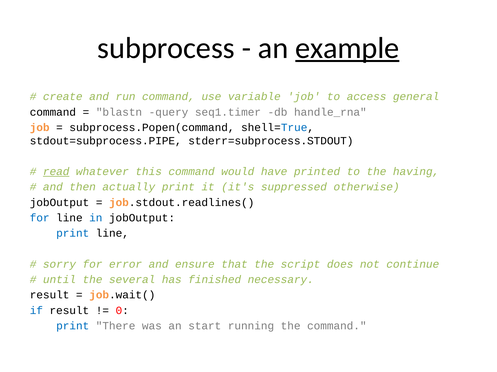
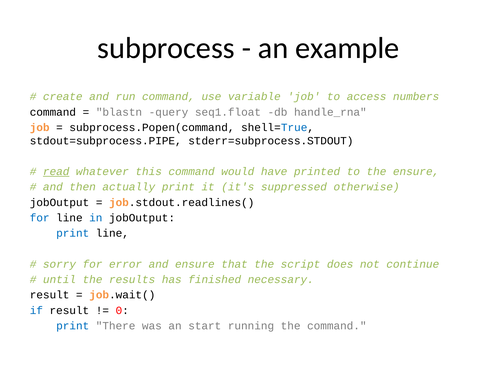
example underline: present -> none
general: general -> numbers
seq1.timer: seq1.timer -> seq1.float
the having: having -> ensure
several: several -> results
